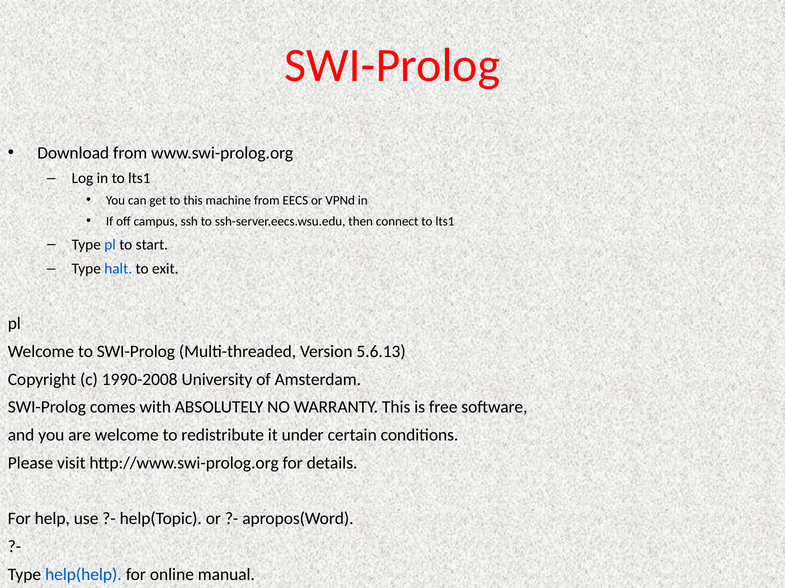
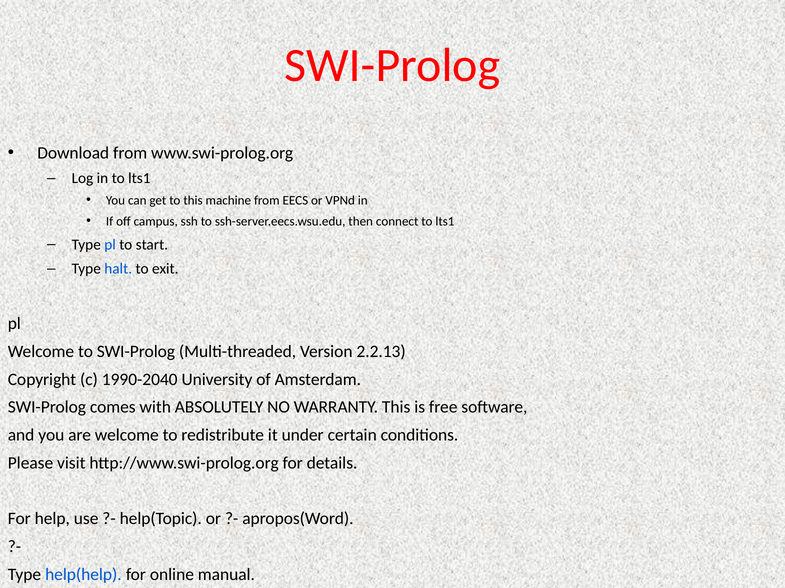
5.6.13: 5.6.13 -> 2.2.13
1990-2008: 1990-2008 -> 1990-2040
